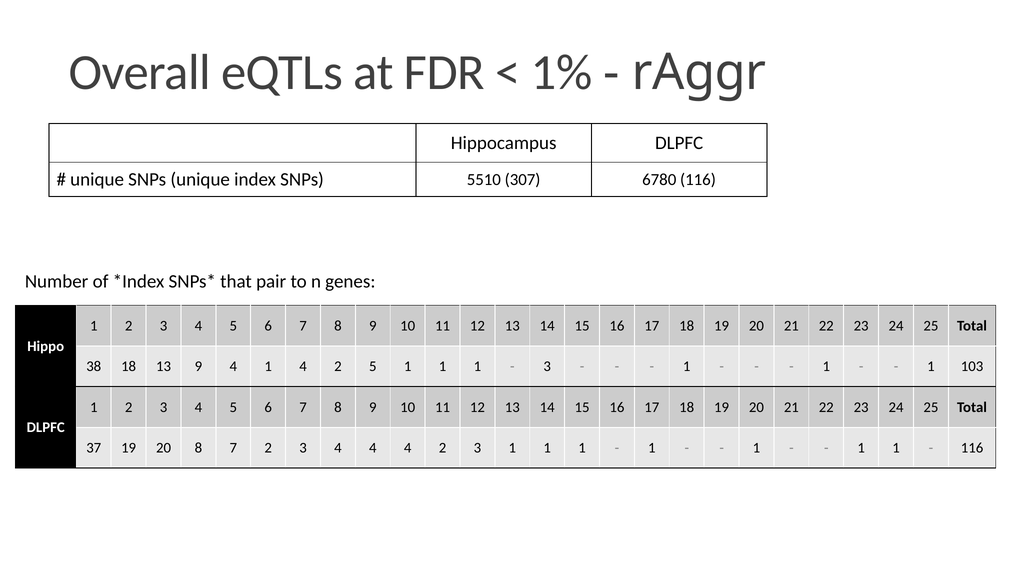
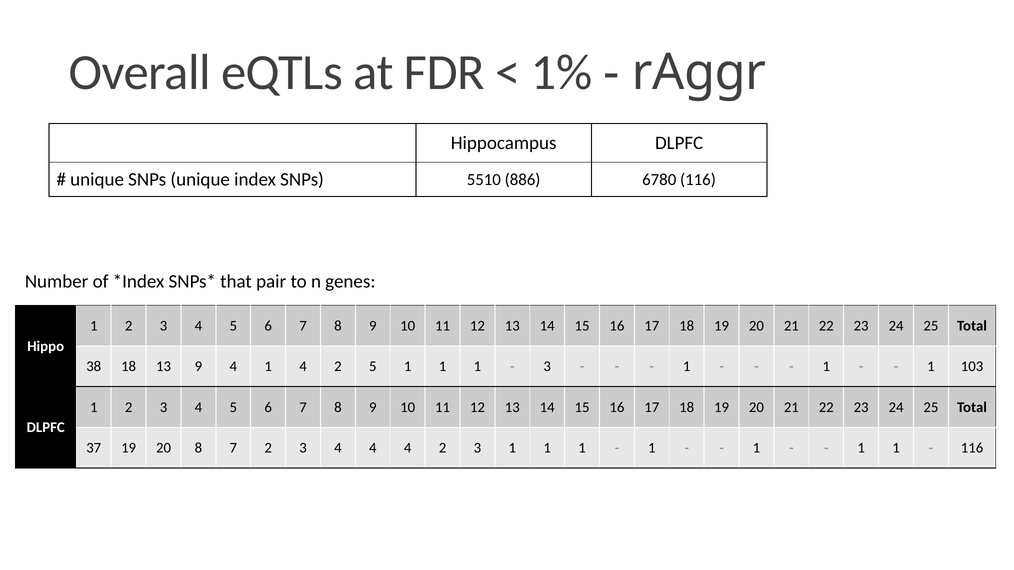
307: 307 -> 886
